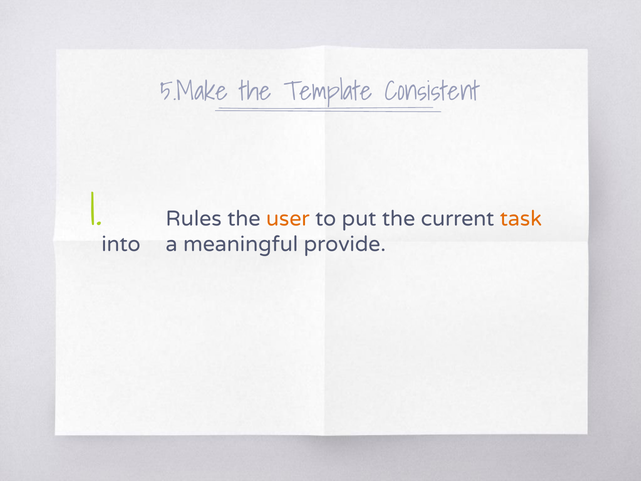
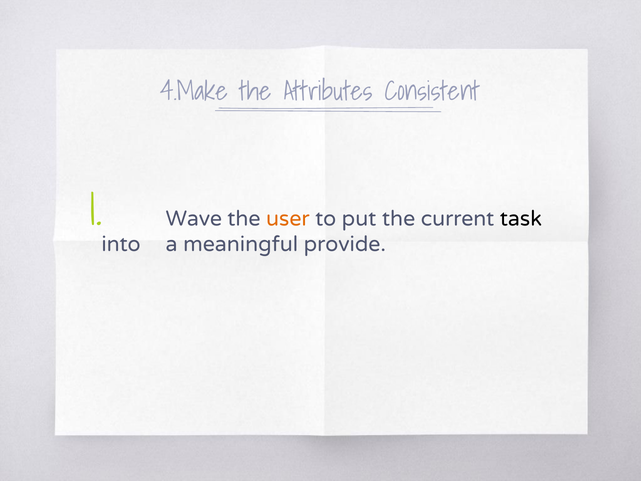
5.Make: 5.Make -> 4.Make
Template: Template -> Attributes
Rules: Rules -> Wave
task colour: orange -> black
